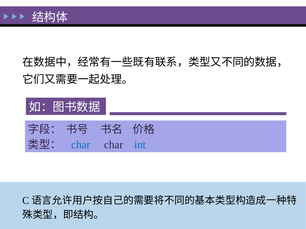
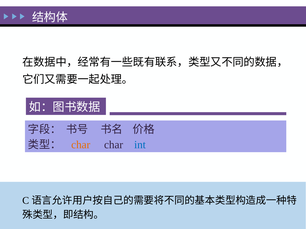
char at (81, 145) colour: blue -> orange
